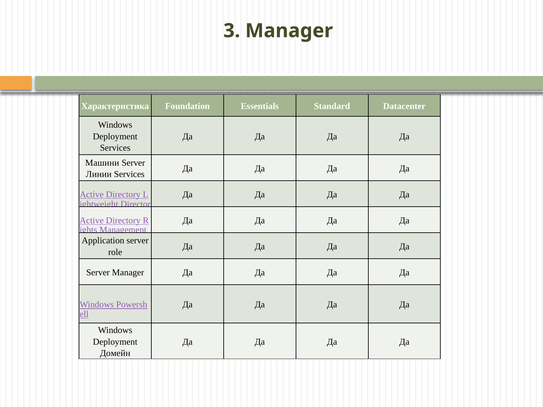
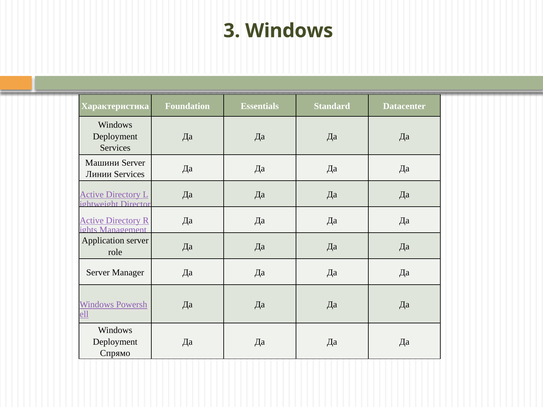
3 Manager: Manager -> Windows
Домейн: Домейн -> Спрямо
